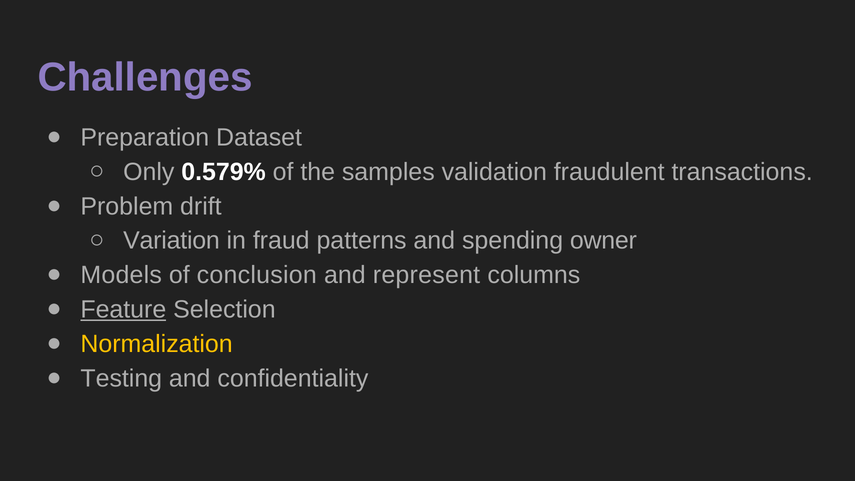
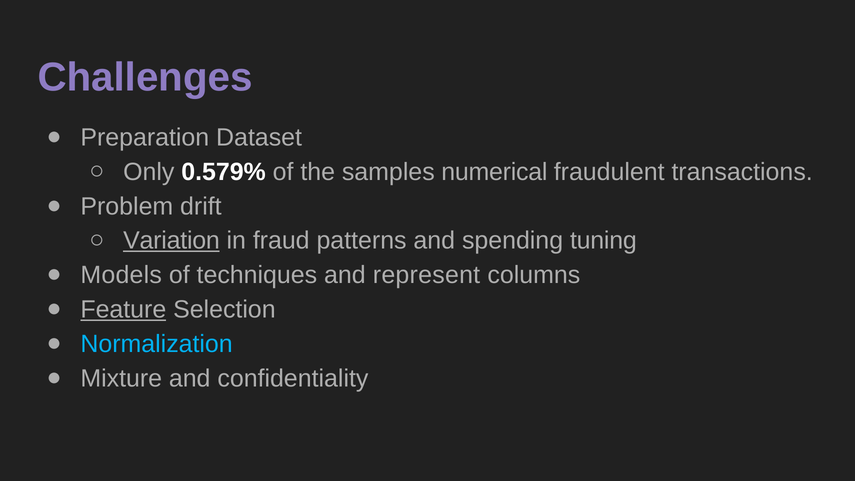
validation: validation -> numerical
Variation underline: none -> present
owner: owner -> tuning
conclusion: conclusion -> techniques
Normalization colour: yellow -> light blue
Testing: Testing -> Mixture
